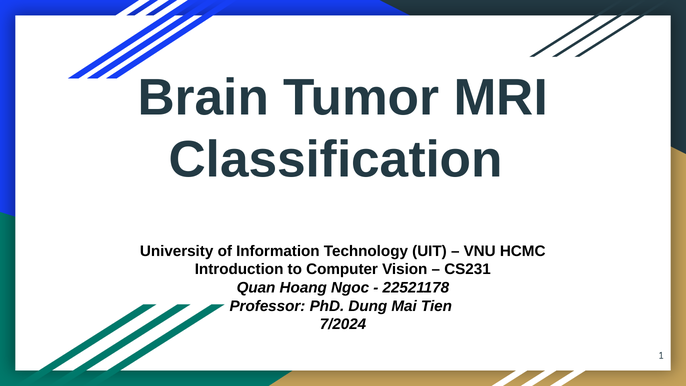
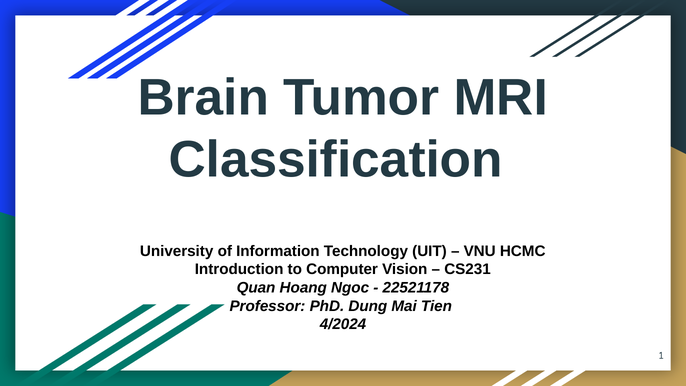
7/2024: 7/2024 -> 4/2024
